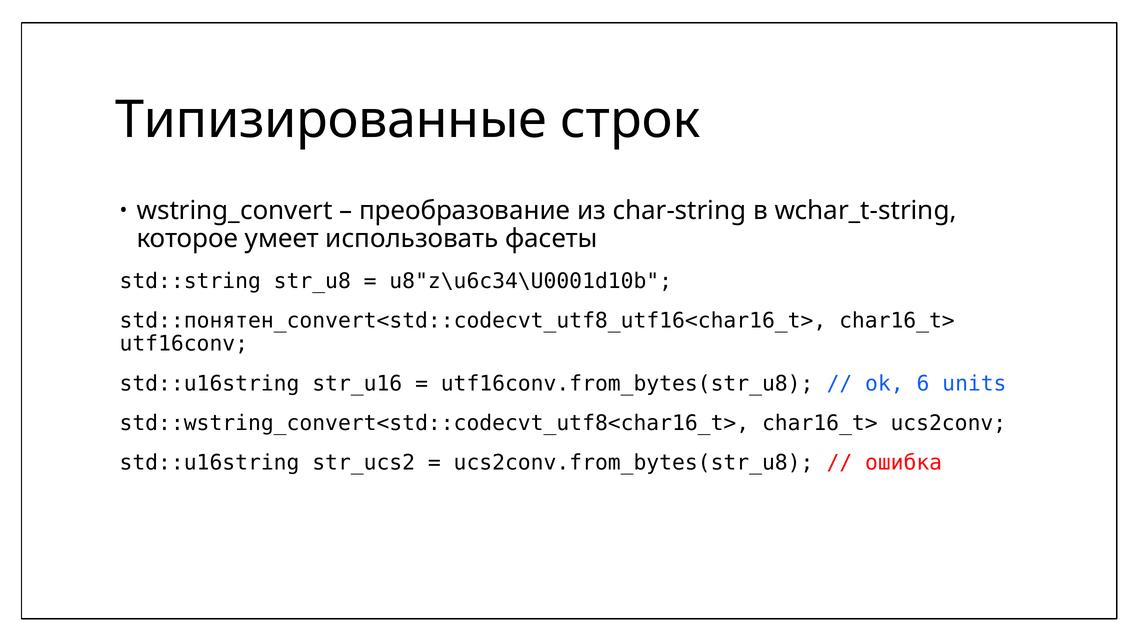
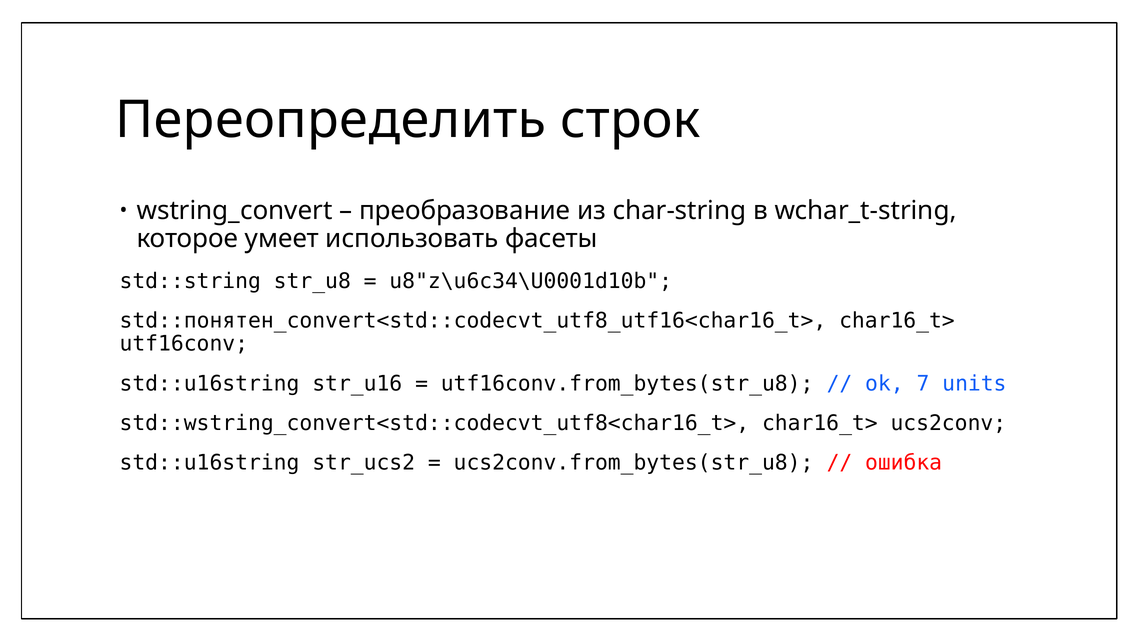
Типизированные: Типизированные -> Переопределить
6: 6 -> 7
